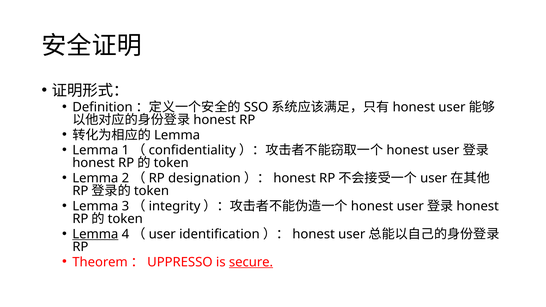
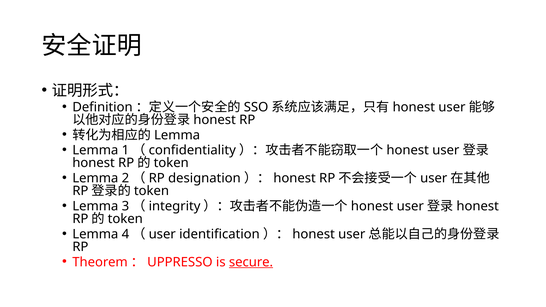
Lemma at (95, 234) underline: present -> none
